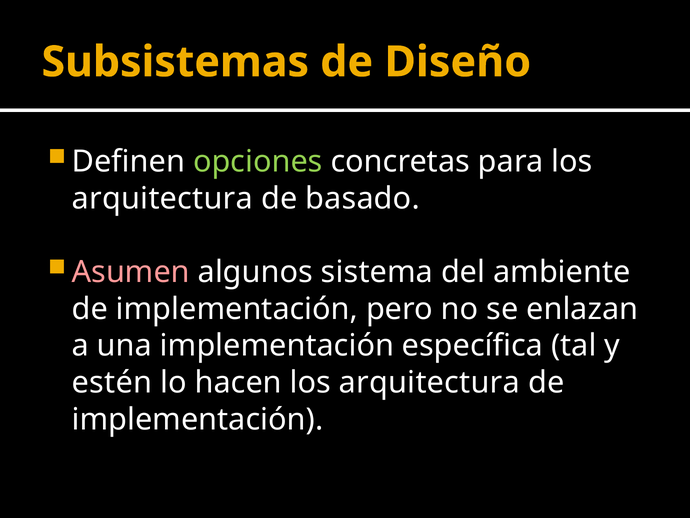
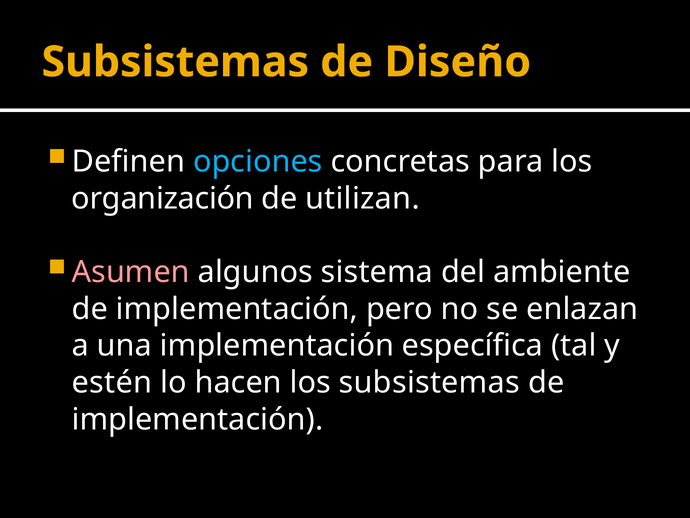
opciones colour: light green -> light blue
arquitectura at (162, 198): arquitectura -> organización
basado: basado -> utilizan
hacen los arquitectura: arquitectura -> subsistemas
